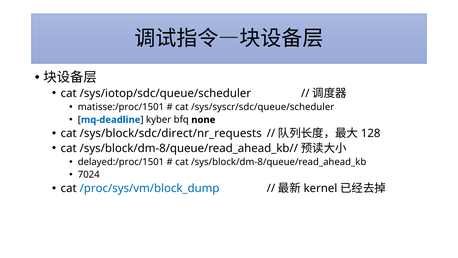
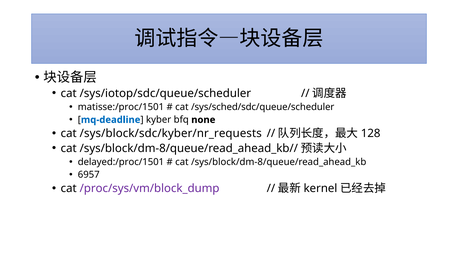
/sys/syscr/sdc/queue/scheduler: /sys/syscr/sdc/queue/scheduler -> /sys/sched/sdc/queue/scheduler
/sys/block/sdc/direct/nr_requests: /sys/block/sdc/direct/nr_requests -> /sys/block/sdc/kyber/nr_requests
7024: 7024 -> 6957
/proc/sys/vm/block_dump colour: blue -> purple
